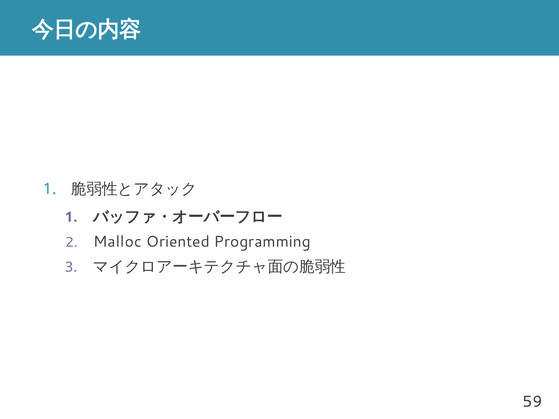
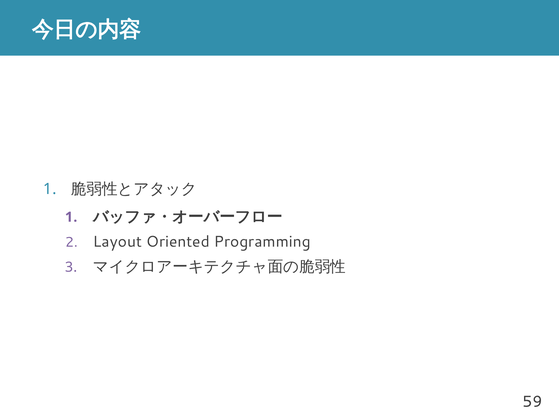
Malloc: Malloc -> Layout
